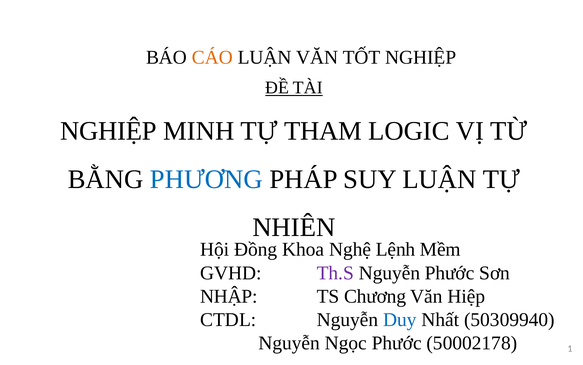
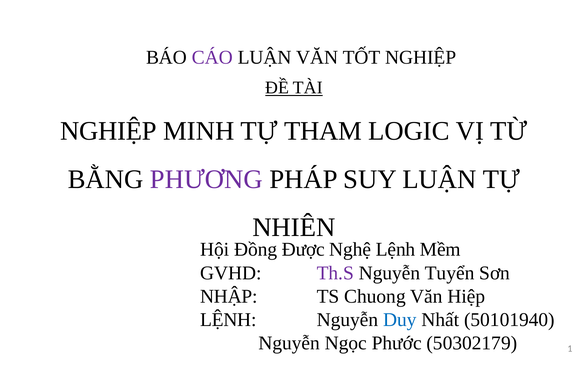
CÁO colour: orange -> purple
PHƯƠNG colour: blue -> purple
Khoa: Khoa -> Được
Nguyễn Phước: Phước -> Tuyển
Chương: Chương -> Chuong
CTDL at (228, 319): CTDL -> LỆNH
50309940: 50309940 -> 50101940
50002178: 50002178 -> 50302179
